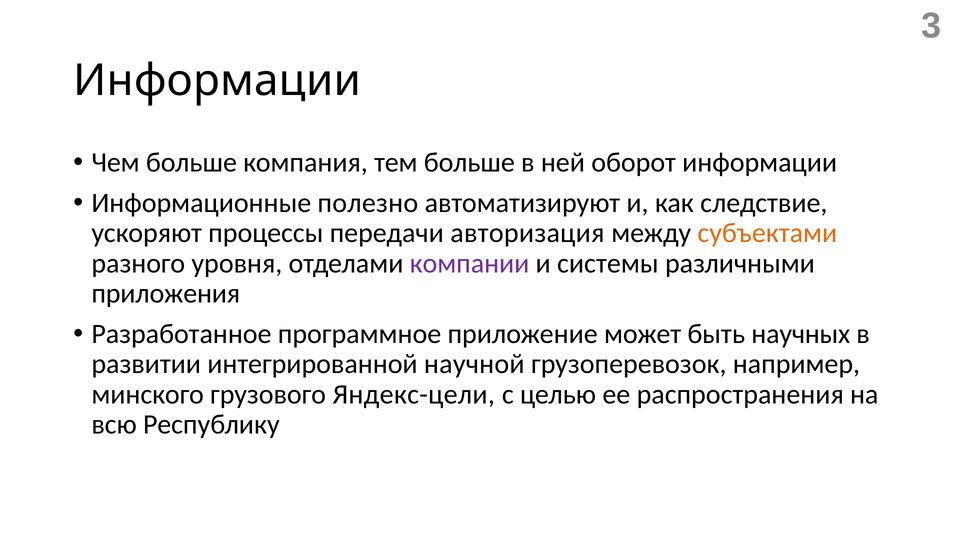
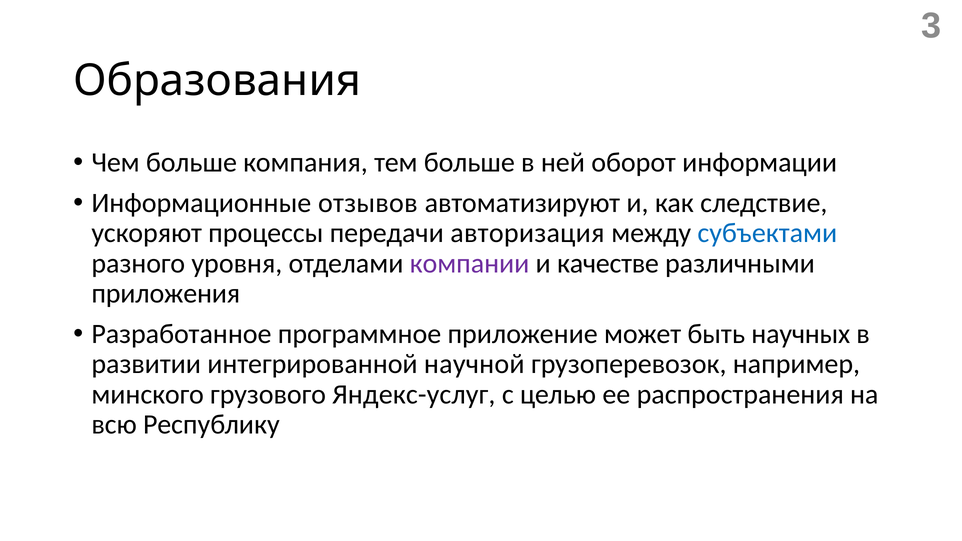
Информации at (217, 81): Информации -> Образования
полезно: полезно -> отзывов
субъектами colour: orange -> blue
системы: системы -> качестве
Яндекс-цели: Яндекс-цели -> Яндекс-услуг
